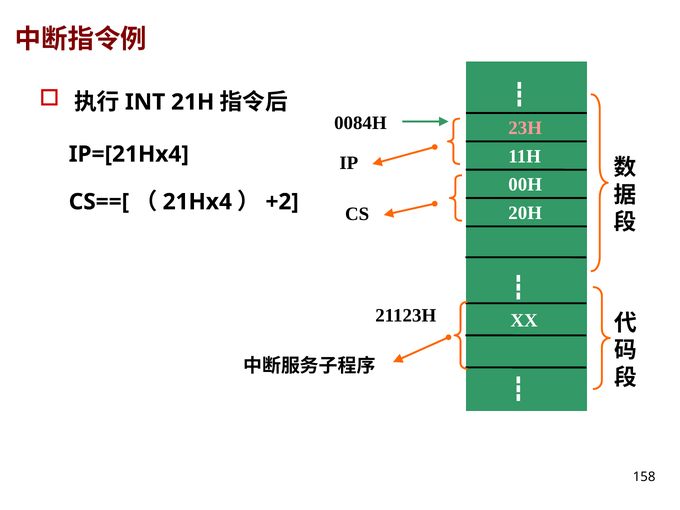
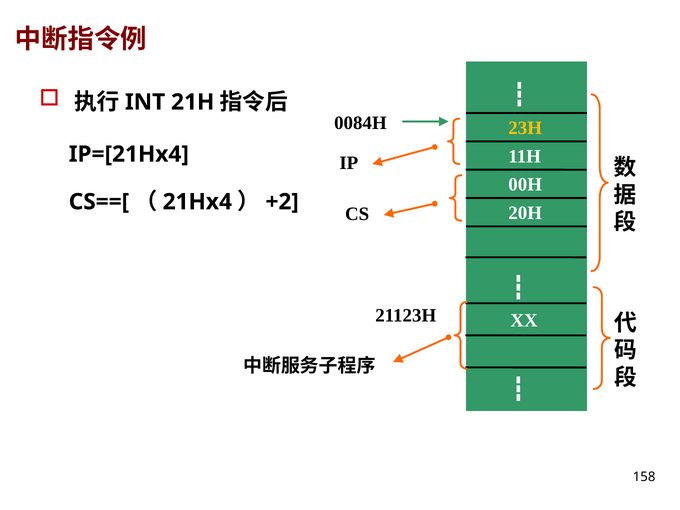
23H colour: pink -> yellow
